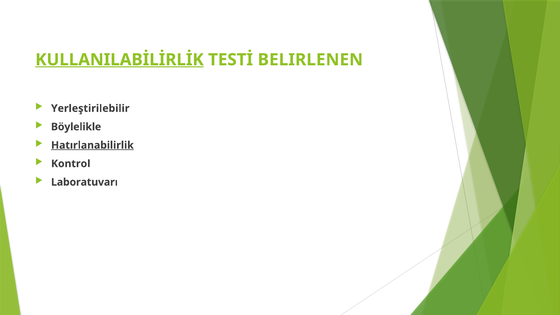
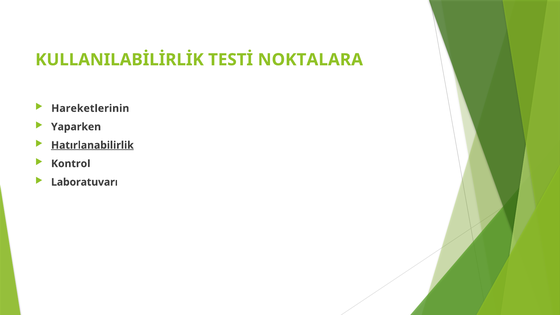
KULLANILABİLİRLİK underline: present -> none
BELIRLENEN: BELIRLENEN -> NOKTALARA
Yerleştirilebilir: Yerleştirilebilir -> Hareketlerinin
Böylelikle: Böylelikle -> Yaparken
